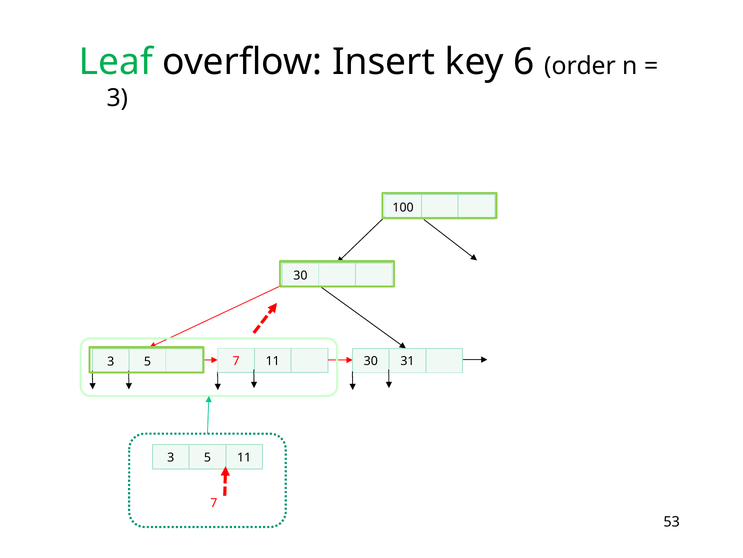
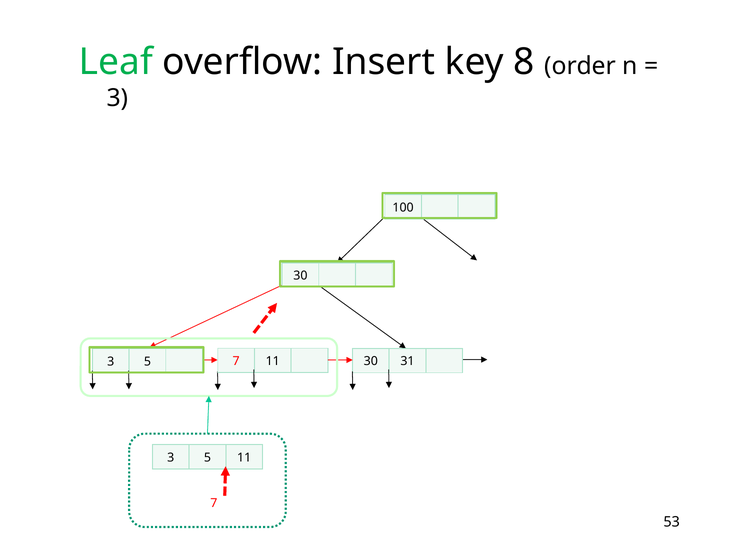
6: 6 -> 8
